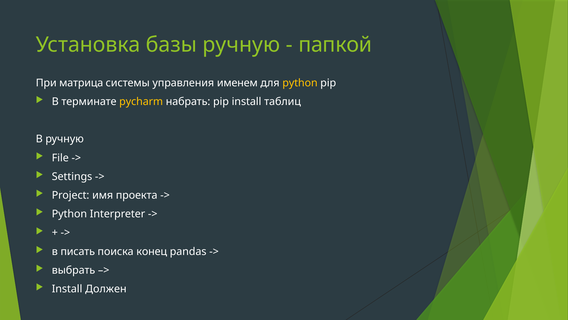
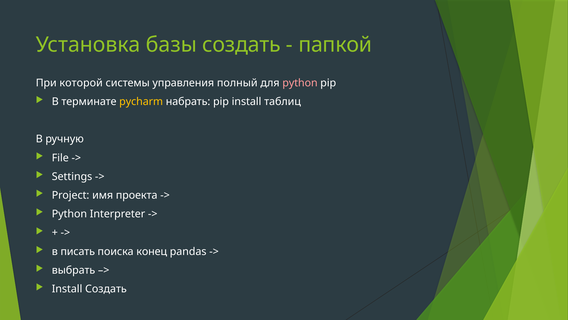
базы ручную: ручную -> создать
матрица: матрица -> которой
именем: именем -> полный
python at (300, 83) colour: yellow -> pink
Install Должен: Должен -> Создать
